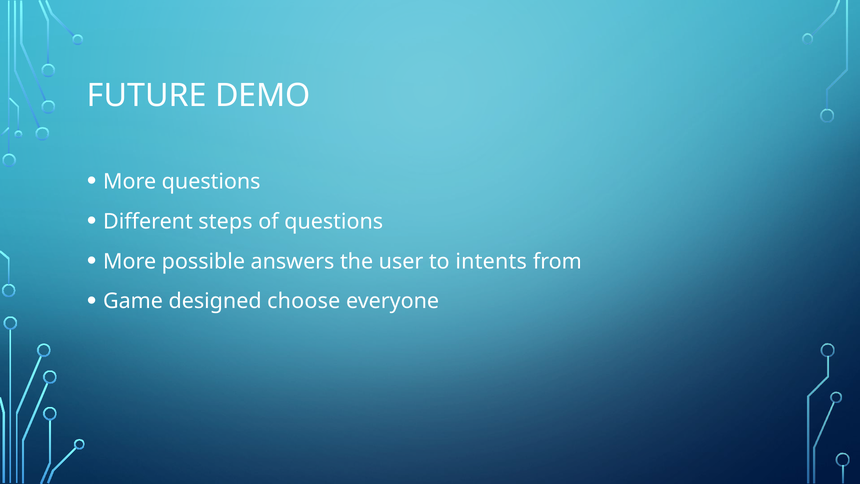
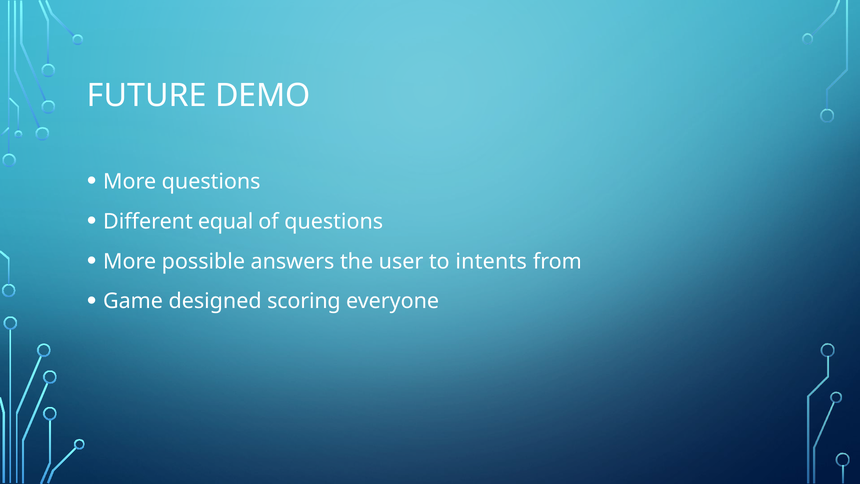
steps: steps -> equal
choose: choose -> scoring
